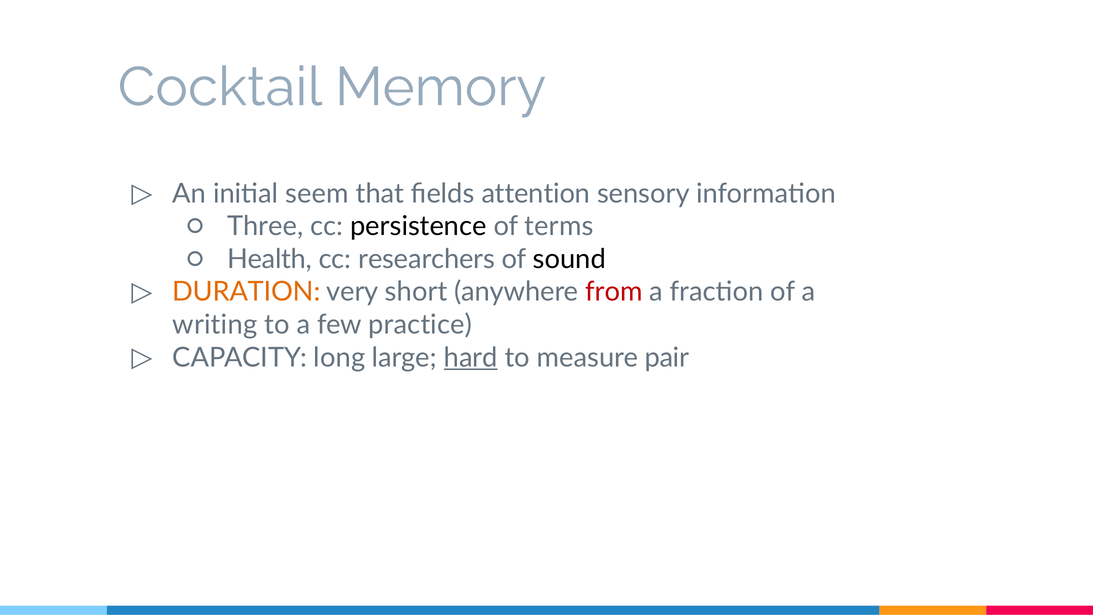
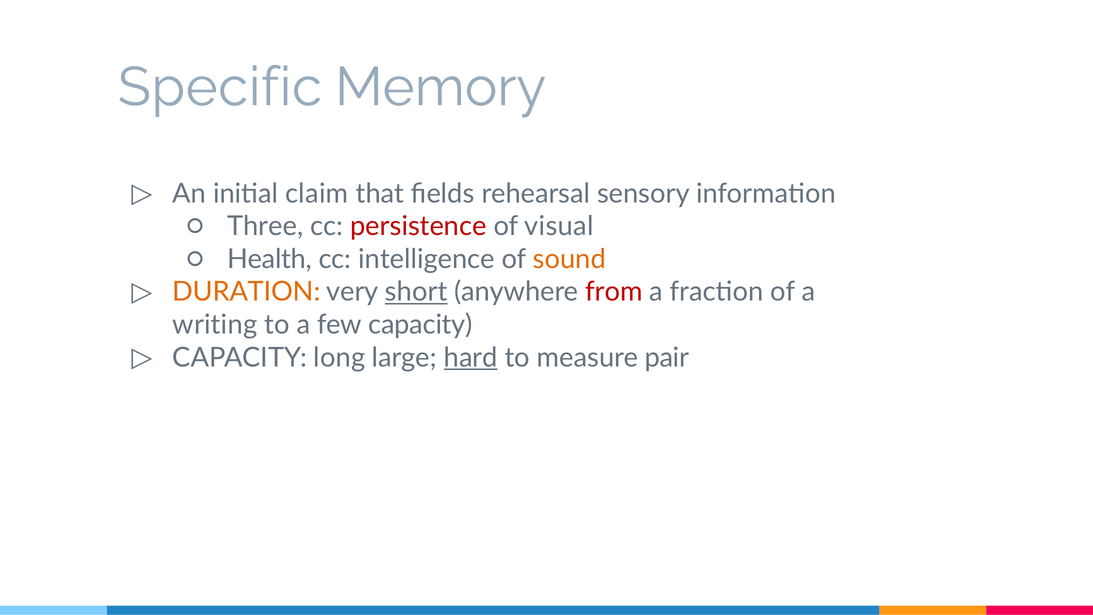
Cocktail: Cocktail -> Specific
seem: seem -> claim
attention: attention -> rehearsal
persistence colour: black -> red
terms: terms -> visual
researchers: researchers -> intelligence
sound colour: black -> orange
short underline: none -> present
few practice: practice -> capacity
